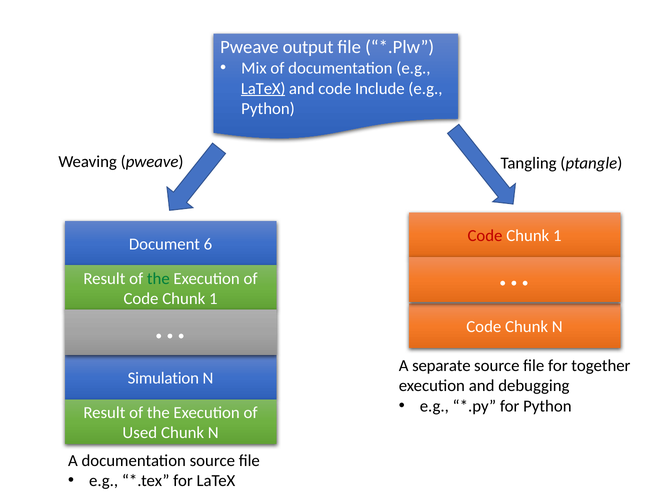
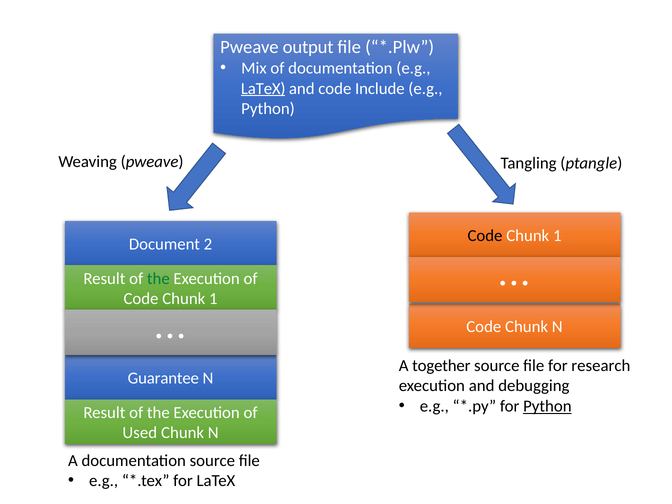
Code at (485, 236) colour: red -> black
6: 6 -> 2
separate: separate -> together
together: together -> research
Simulation: Simulation -> Guarantee
Python at (547, 406) underline: none -> present
